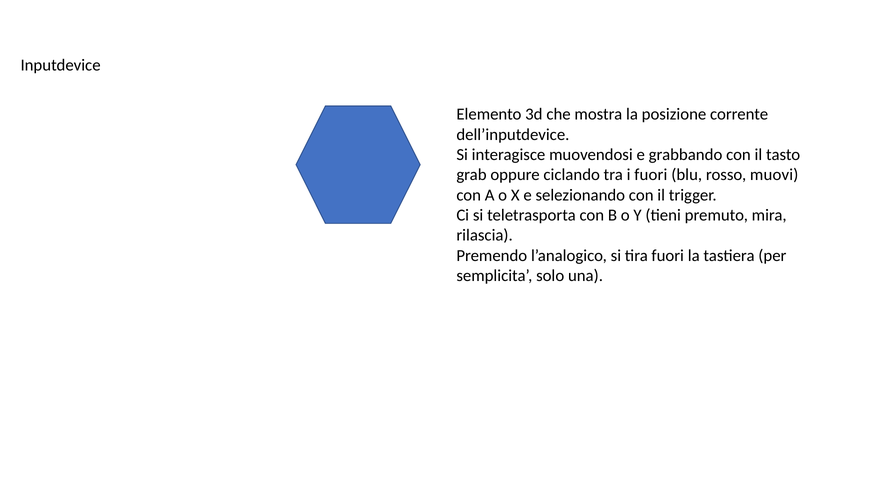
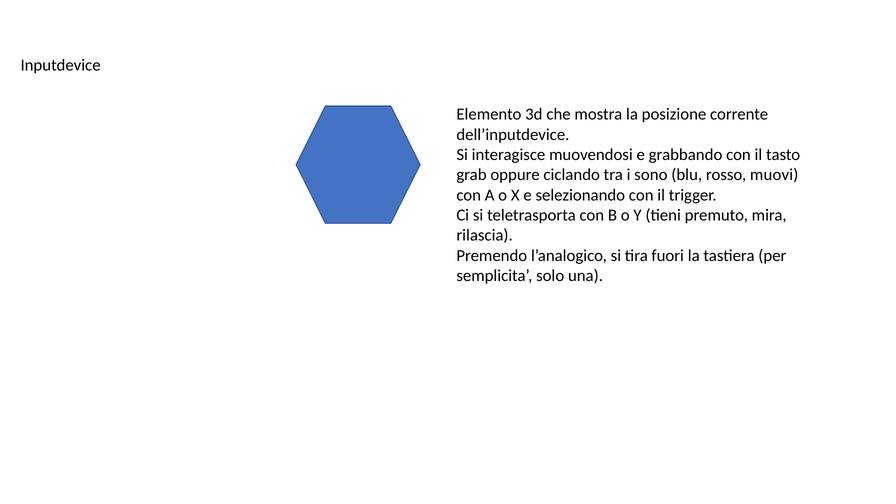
i fuori: fuori -> sono
